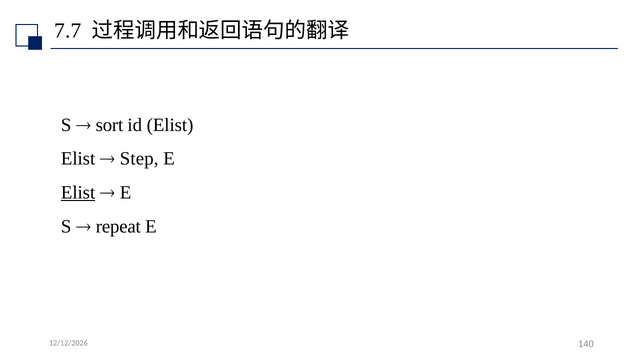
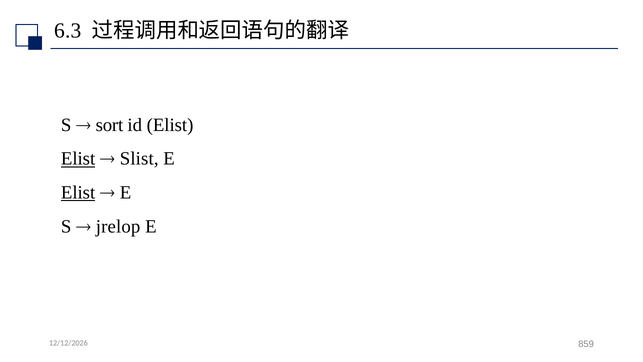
7.7: 7.7 -> 6.3
Elist at (78, 159) underline: none -> present
Step: Step -> Slist
repeat: repeat -> jrelop
140: 140 -> 859
